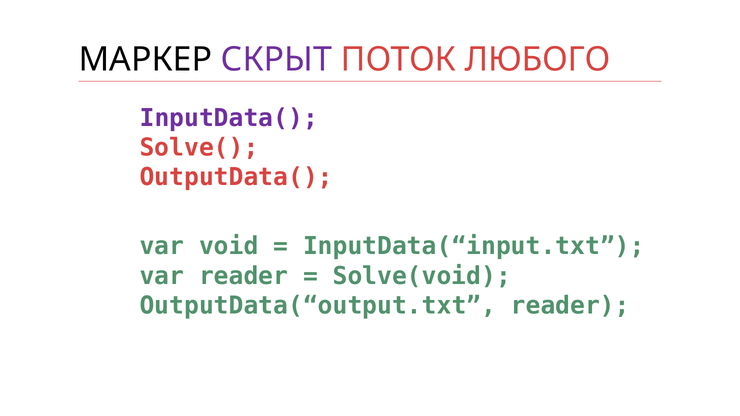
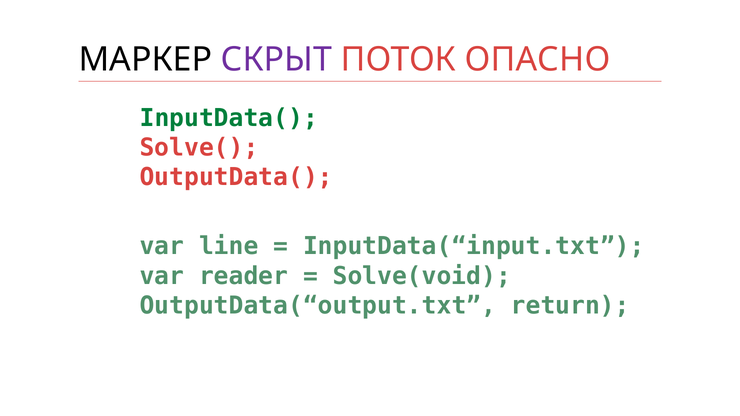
ЛЮБОГО: ЛЮБОГО -> ОПАСНО
InputData( colour: purple -> green
void: void -> line
OutputData(“output.txt reader: reader -> return
